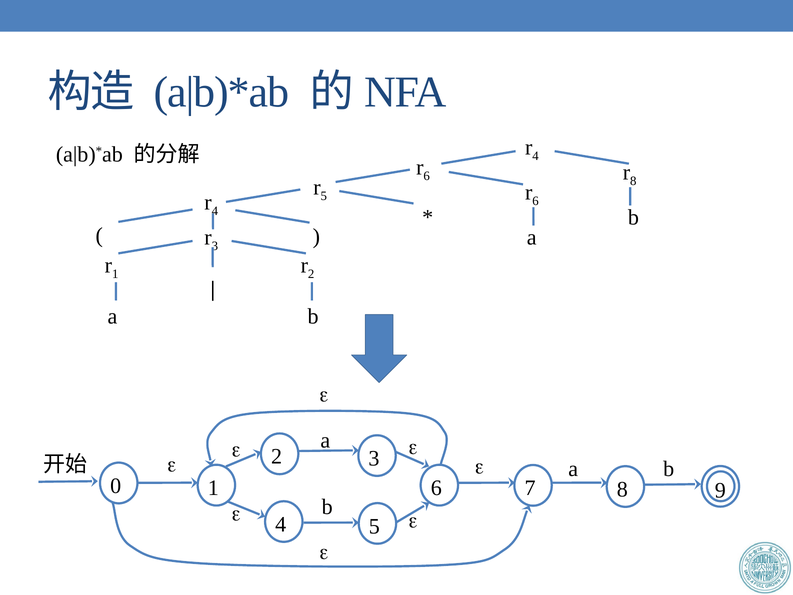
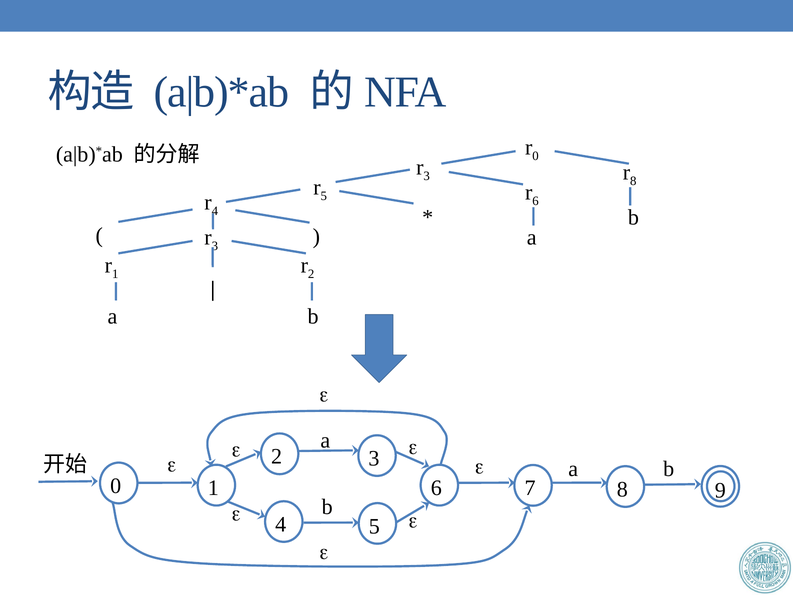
4 at (536, 156): 4 -> 0
6 at (427, 176): 6 -> 3
